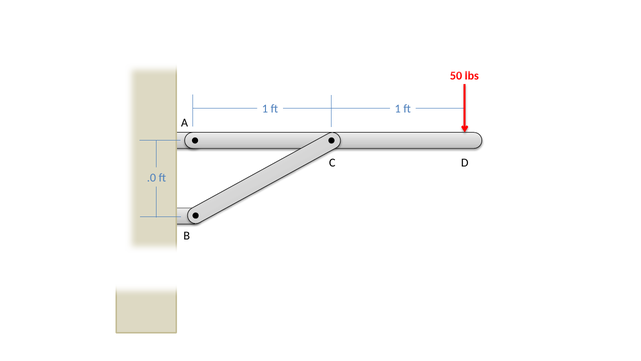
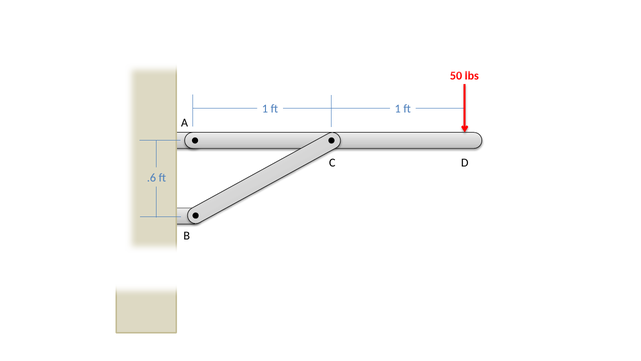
.0: .0 -> .6
